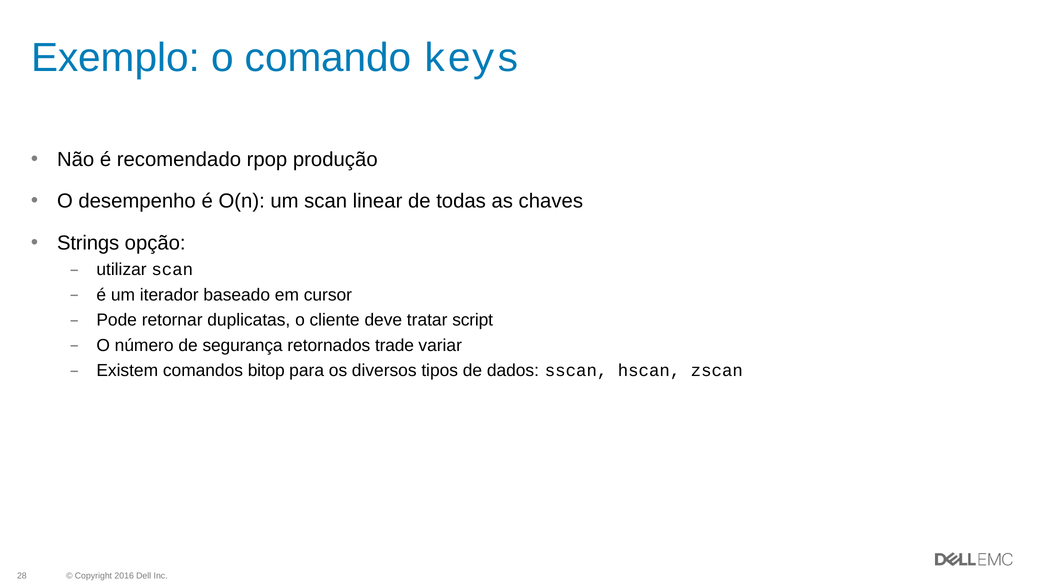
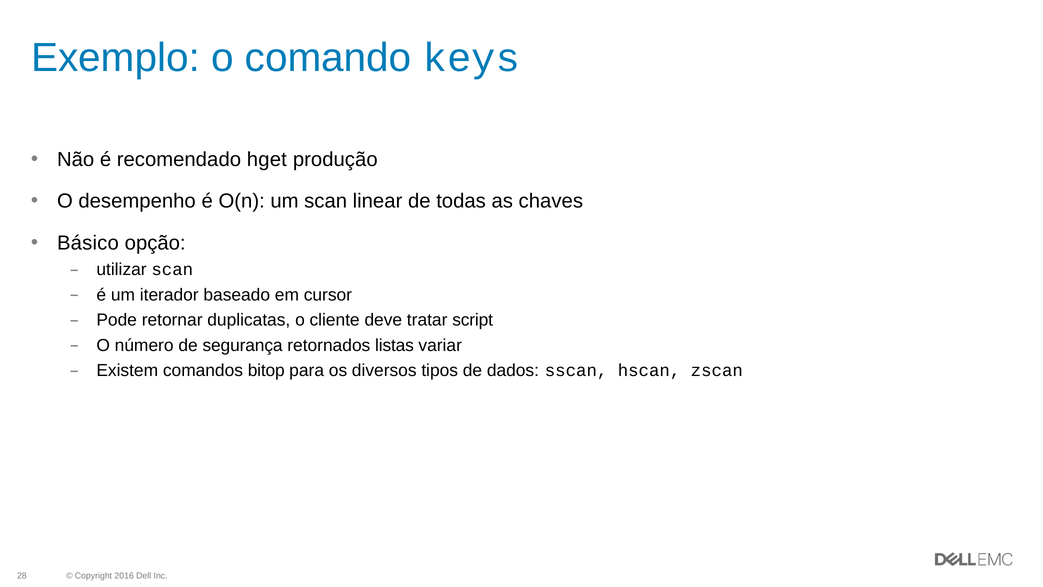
rpop: rpop -> hget
Strings: Strings -> Básico
trade: trade -> listas
